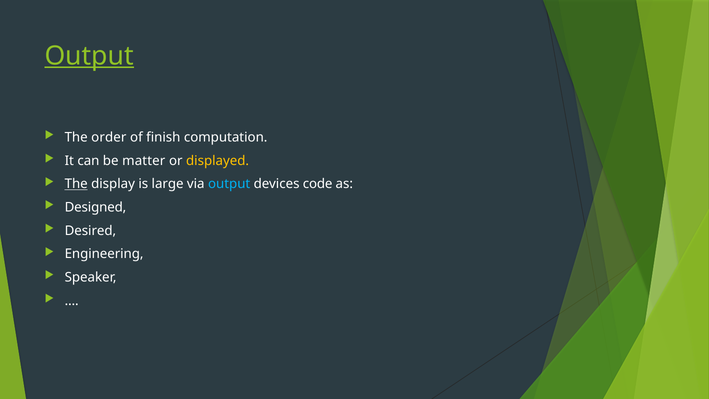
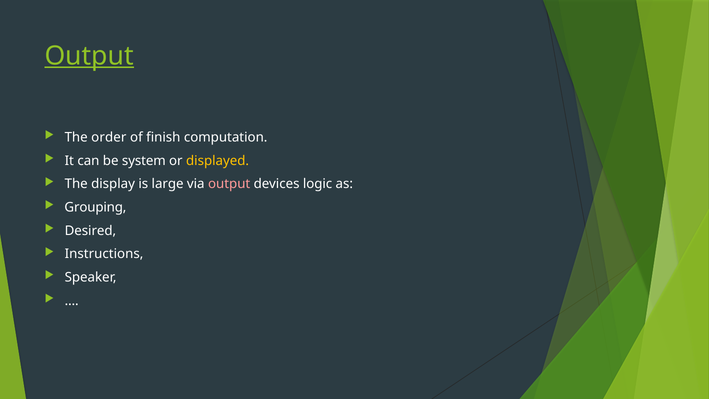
matter: matter -> system
The at (76, 184) underline: present -> none
output at (229, 184) colour: light blue -> pink
code: code -> logic
Designed: Designed -> Grouping
Engineering: Engineering -> Instructions
